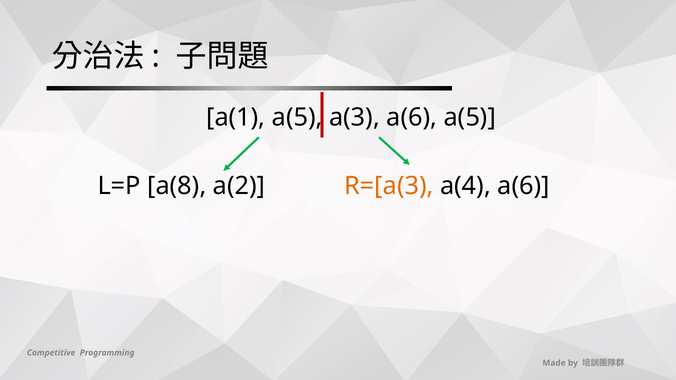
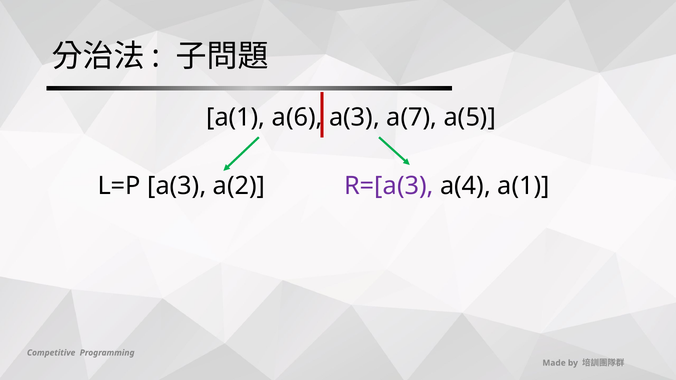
a(1 a(5: a(5 -> a(6
a(3 a(6: a(6 -> a(7
L=P a(8: a(8 -> a(3
R=[a(3 colour: orange -> purple
a(4 a(6: a(6 -> a(1
